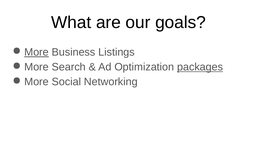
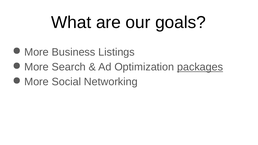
More at (37, 52) underline: present -> none
